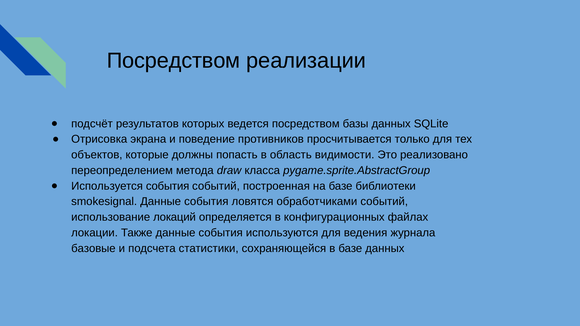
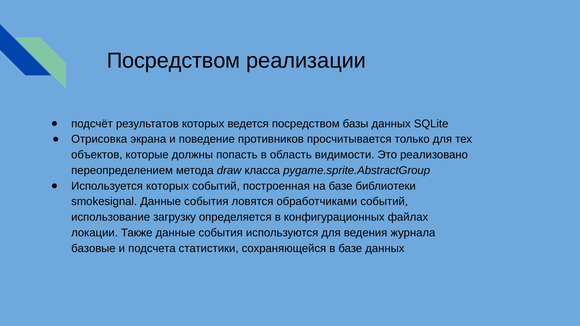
Используется события: события -> которых
локаций: локаций -> загрузку
